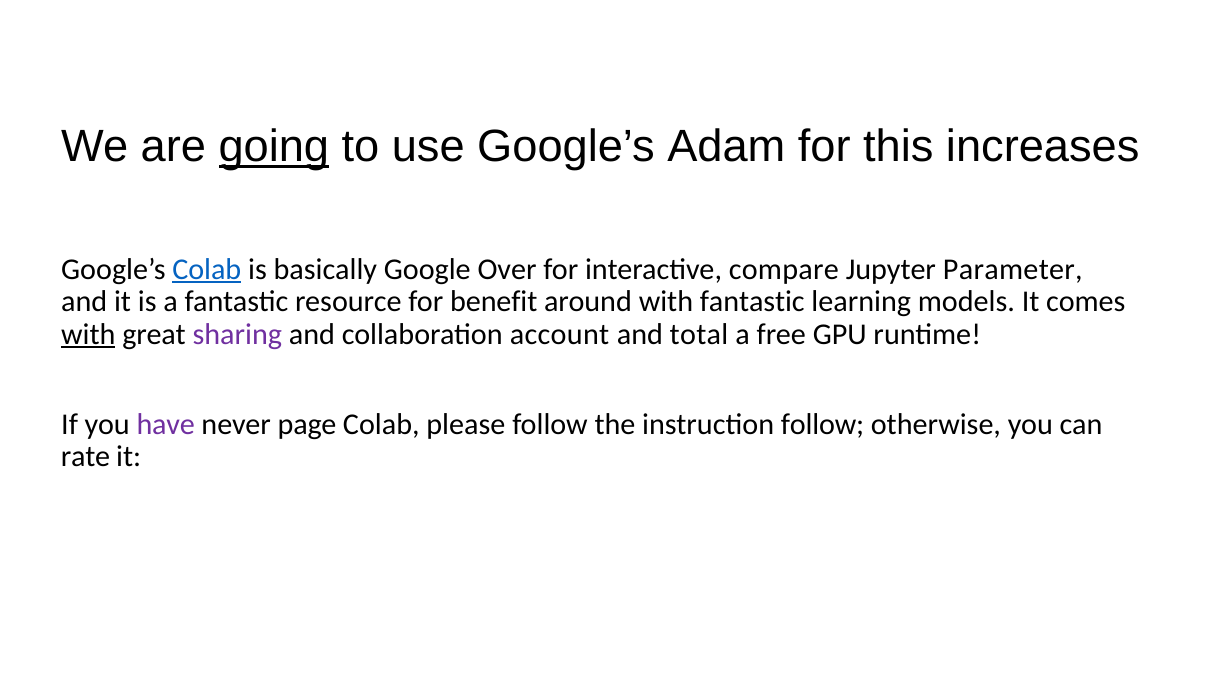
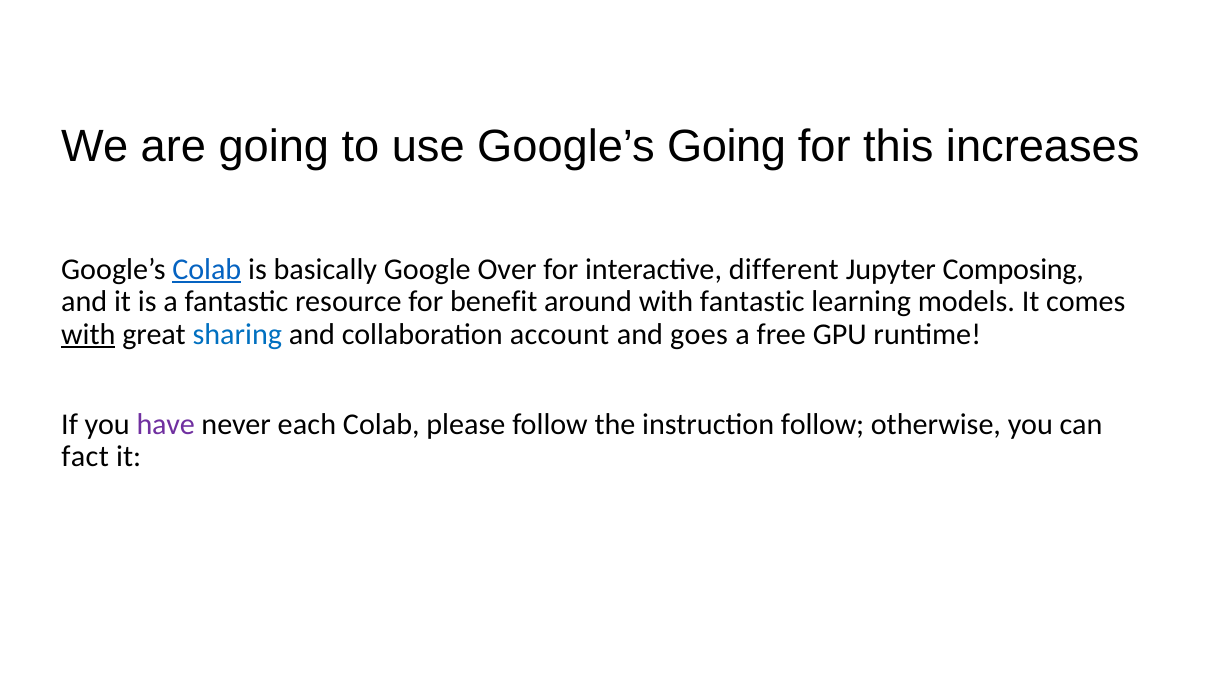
going at (274, 147) underline: present -> none
Google’s Adam: Adam -> Going
compare: compare -> different
Parameter: Parameter -> Composing
sharing colour: purple -> blue
total: total -> goes
page: page -> each
rate: rate -> fact
